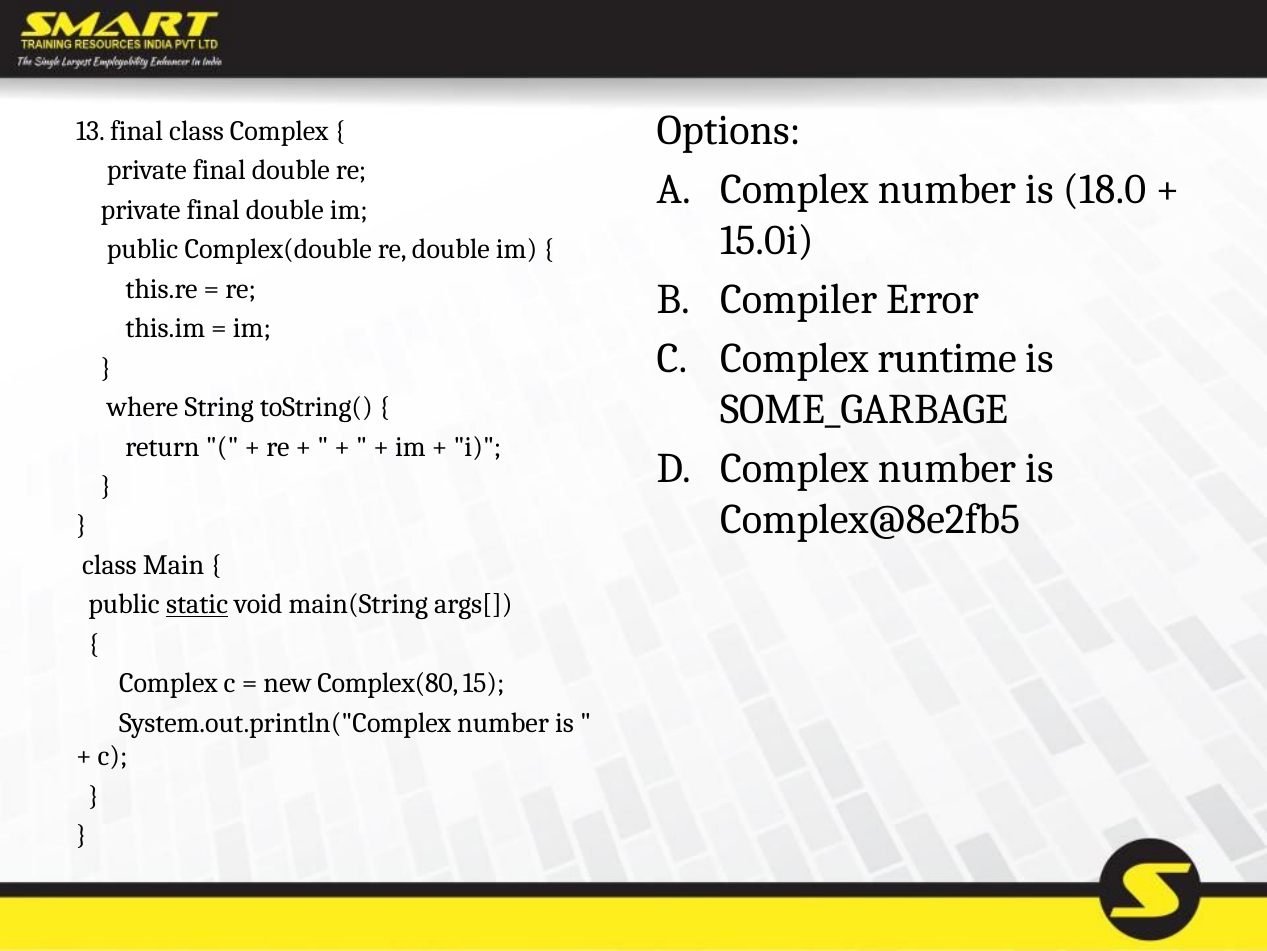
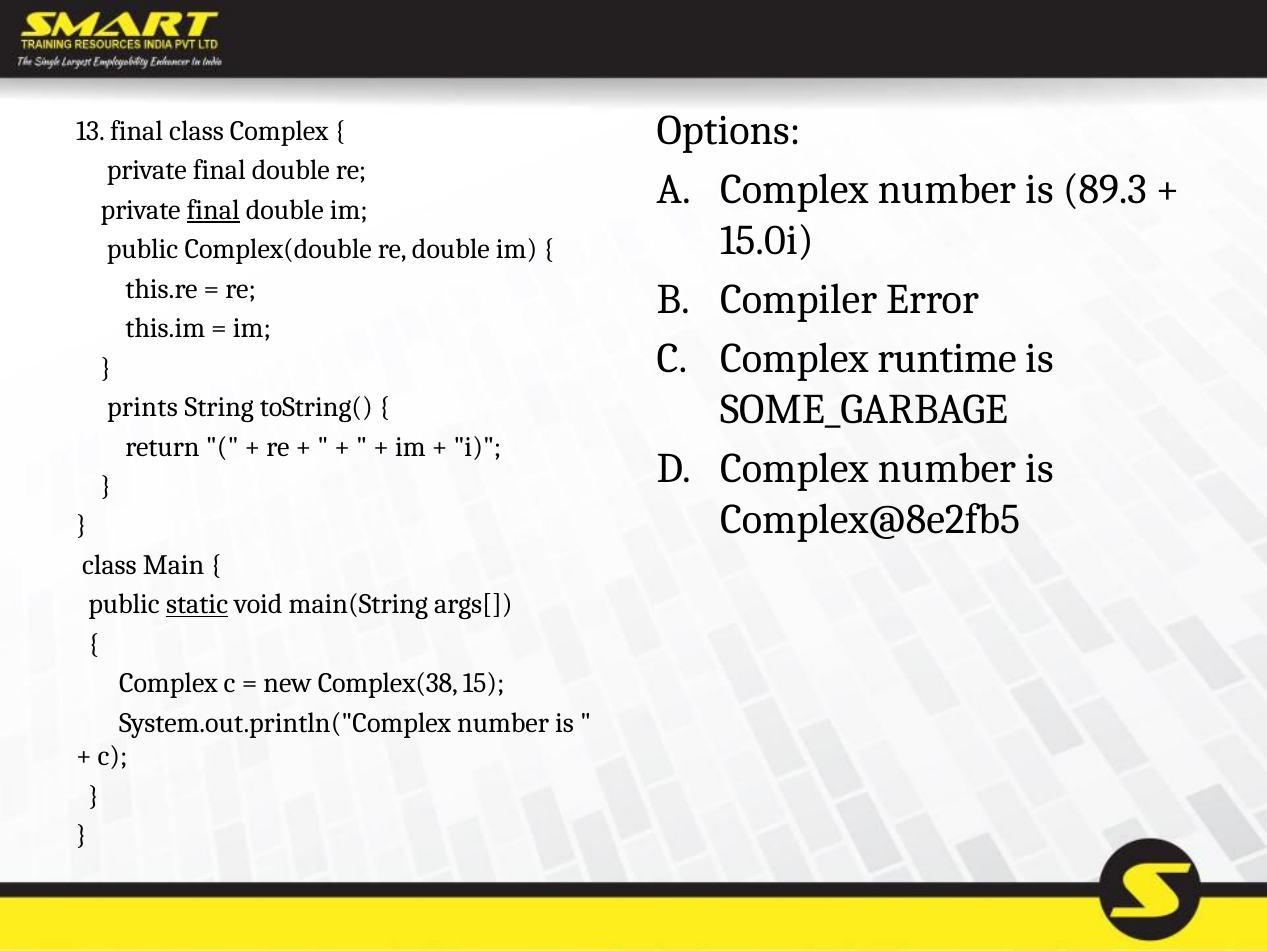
18.0: 18.0 -> 89.3
final at (213, 210) underline: none -> present
where: where -> prints
Complex(80: Complex(80 -> Complex(38
